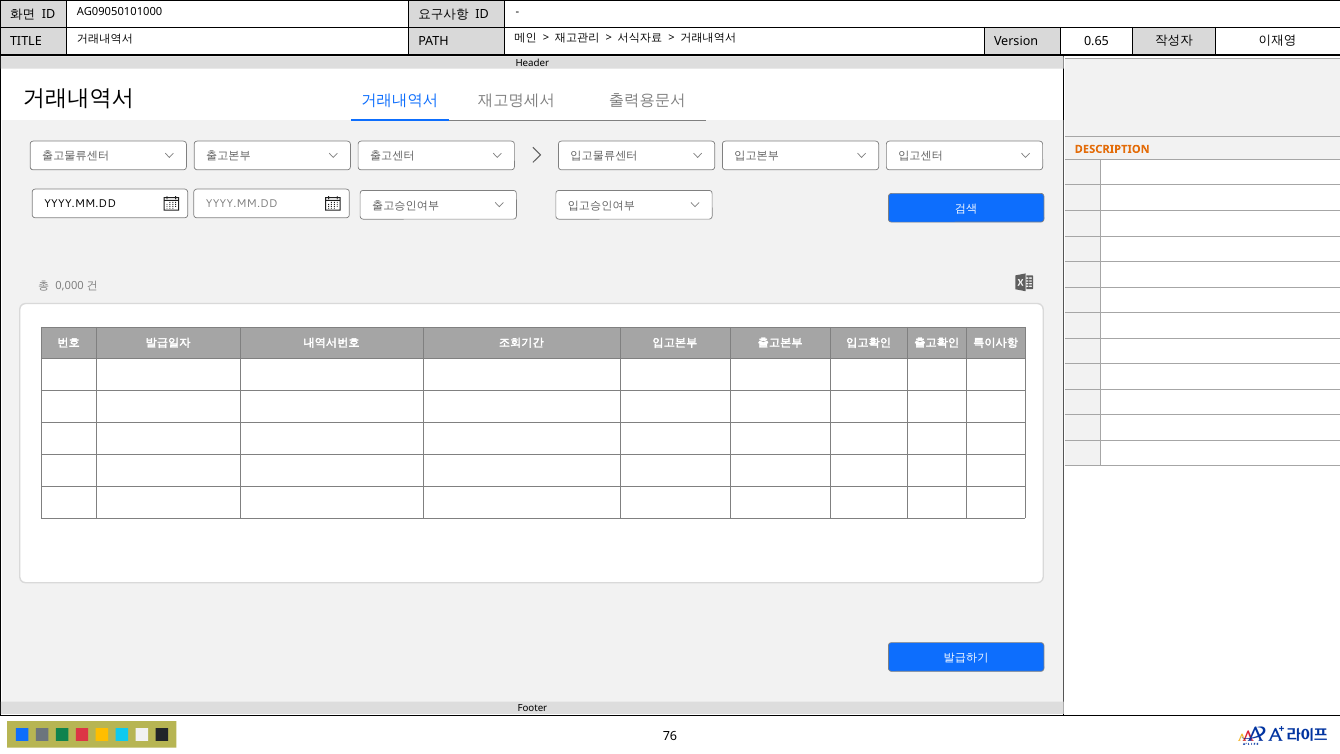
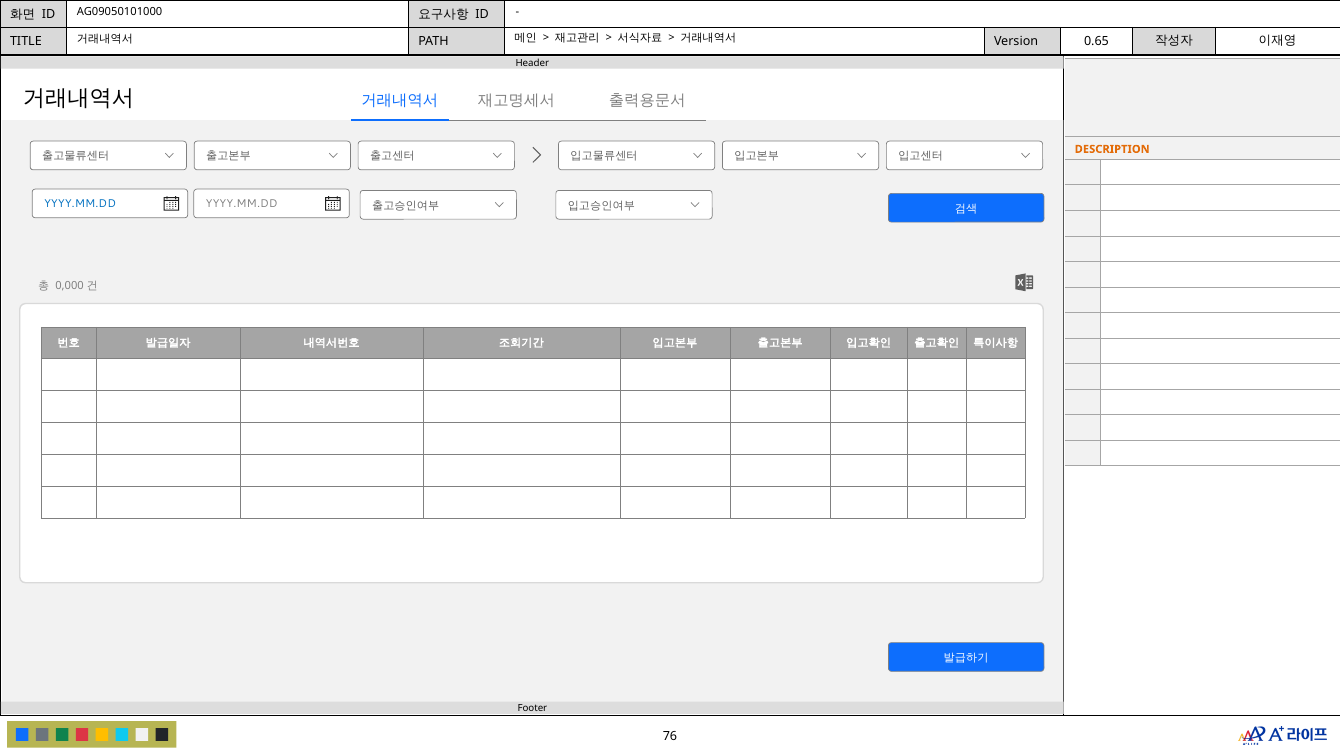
YYYY.MM.DD at (80, 204) colour: black -> blue
